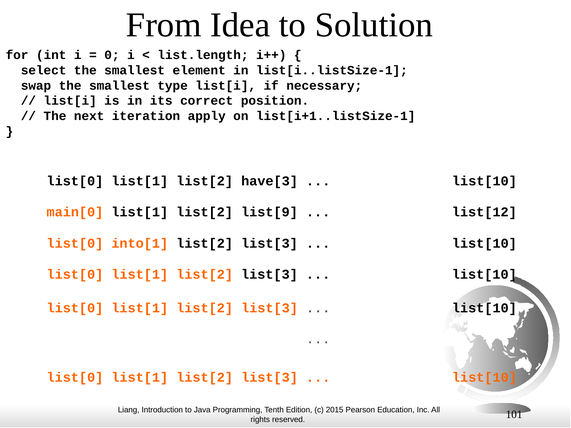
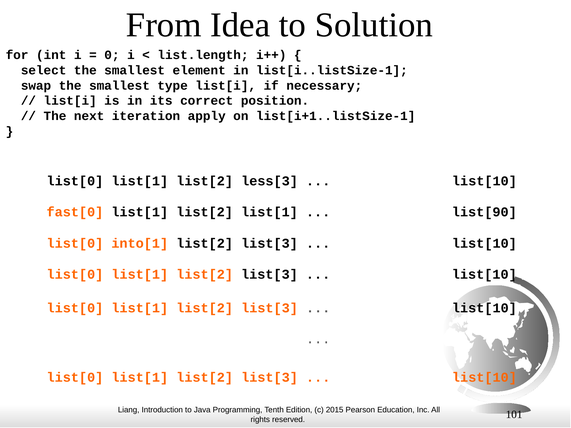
have[3: have[3 -> less[3
main[0: main[0 -> fast[0
list[2 list[9: list[9 -> list[1
list[12: list[12 -> list[90
